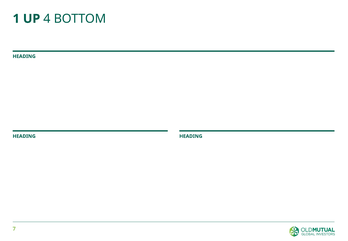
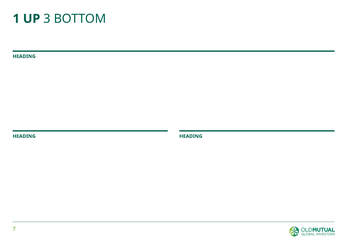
4: 4 -> 3
